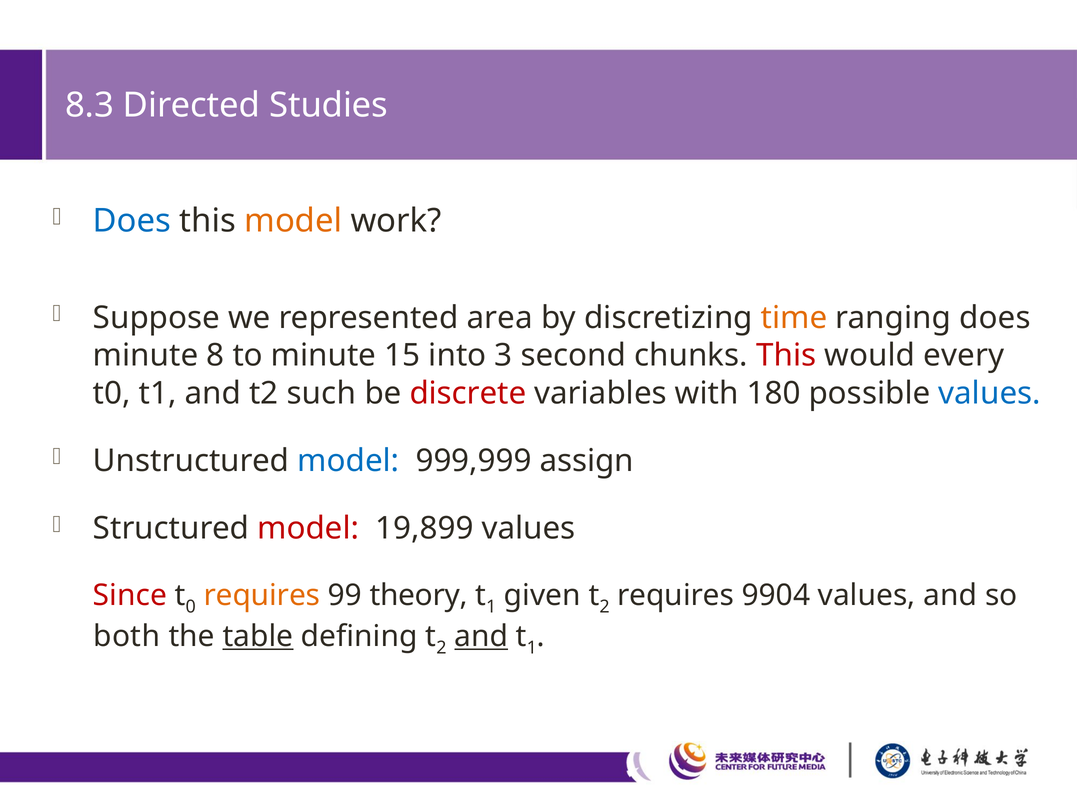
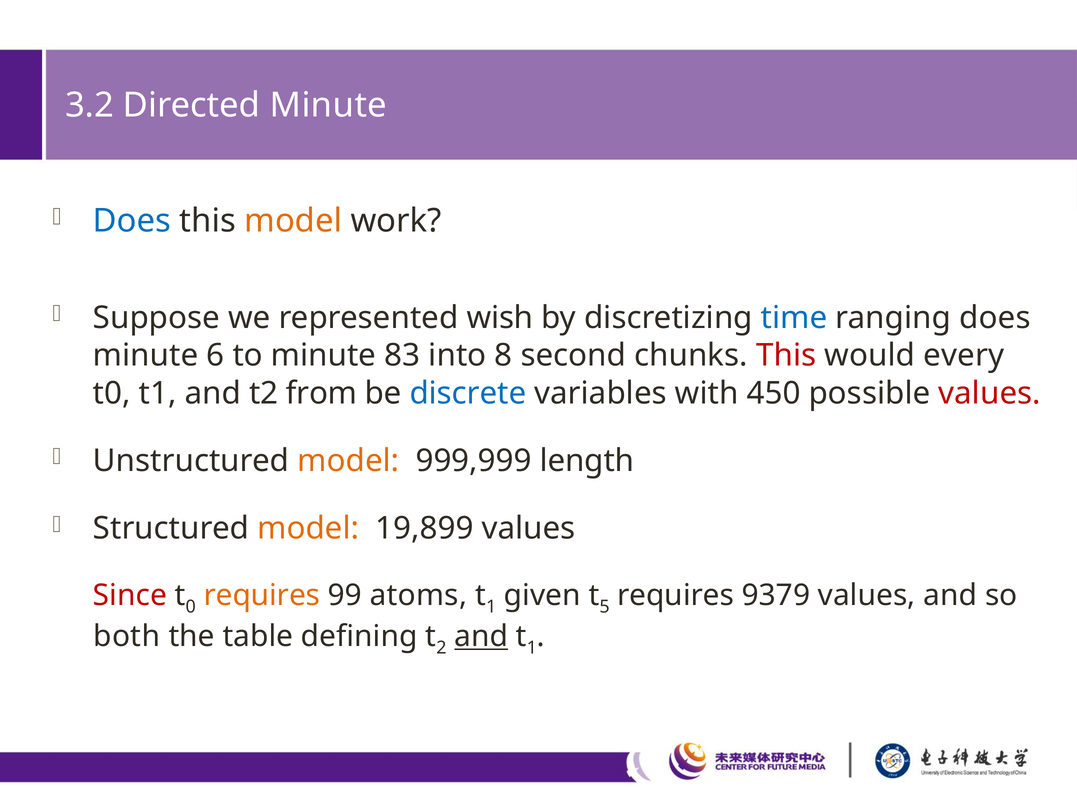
8.3: 8.3 -> 3.2
Directed Studies: Studies -> Minute
area: area -> wish
time colour: orange -> blue
8: 8 -> 6
15: 15 -> 83
3: 3 -> 8
such: such -> from
discrete colour: red -> blue
180: 180 -> 450
values at (990, 393) colour: blue -> red
model at (348, 461) colour: blue -> orange
assign: assign -> length
model at (308, 528) colour: red -> orange
theory: theory -> atoms
2 at (605, 607): 2 -> 5
9904: 9904 -> 9379
table underline: present -> none
